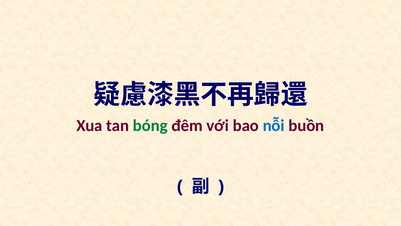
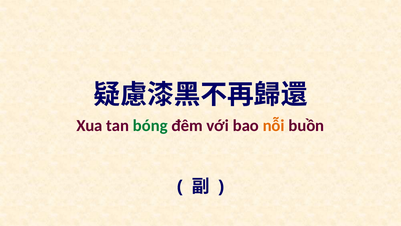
nỗi colour: blue -> orange
